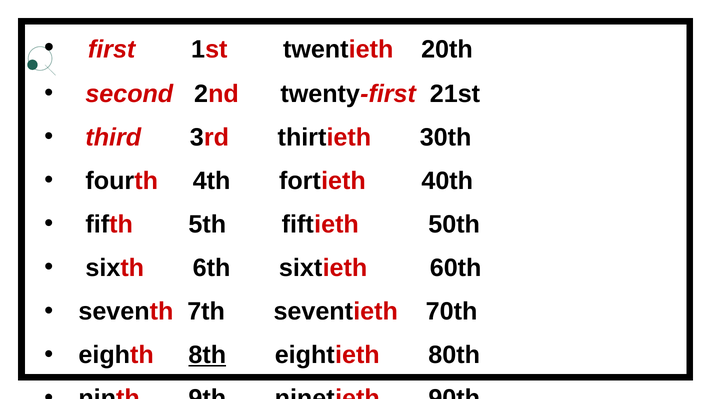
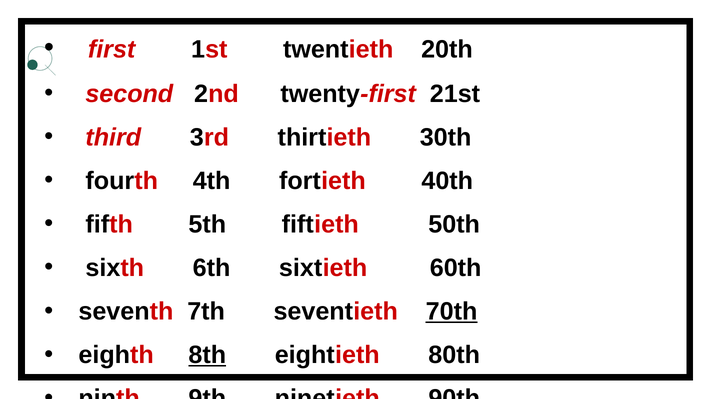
70th underline: none -> present
